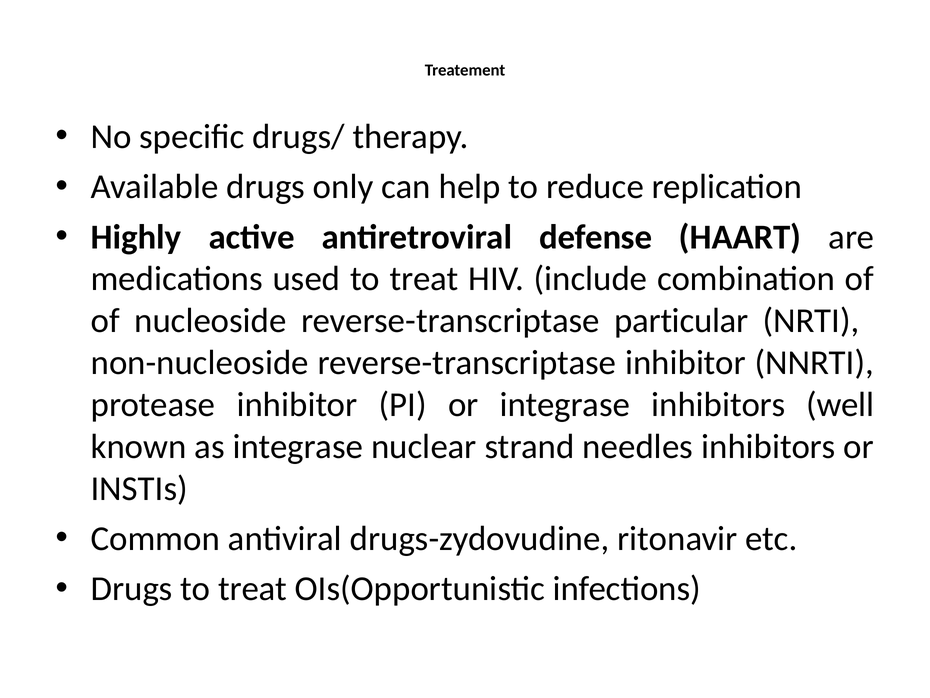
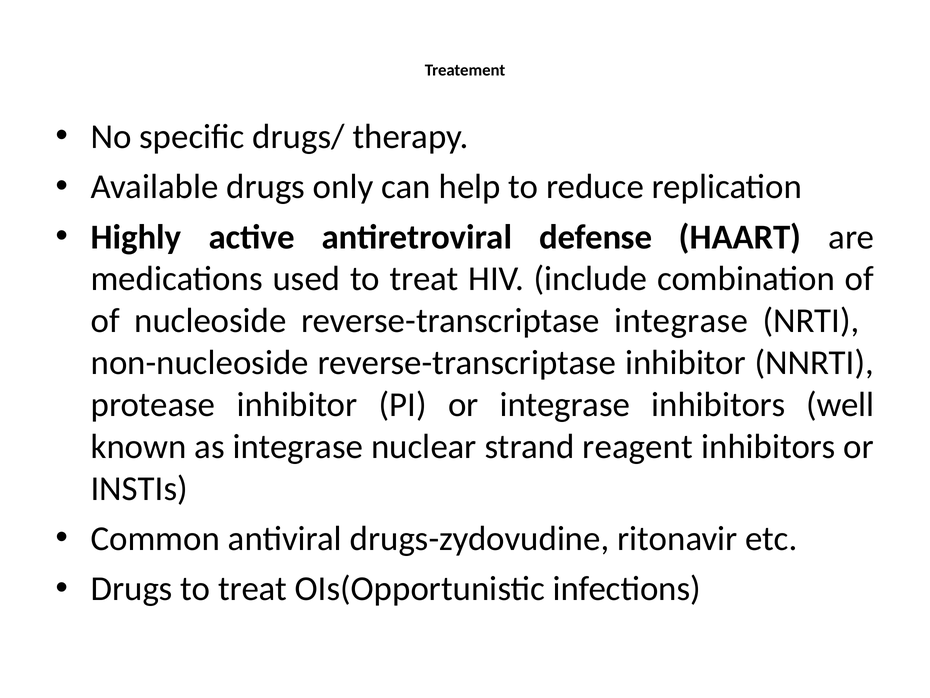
reverse-transcriptase particular: particular -> integrase
needles: needles -> reagent
